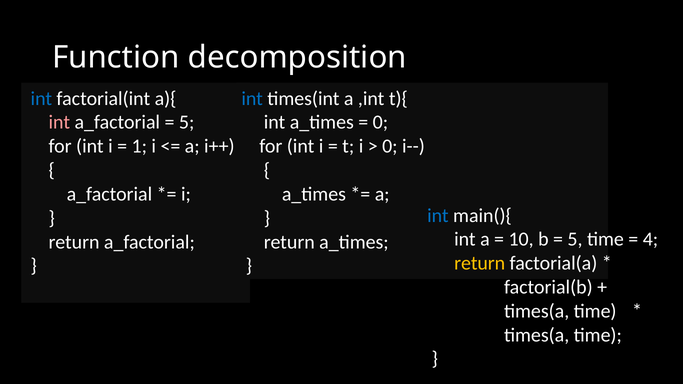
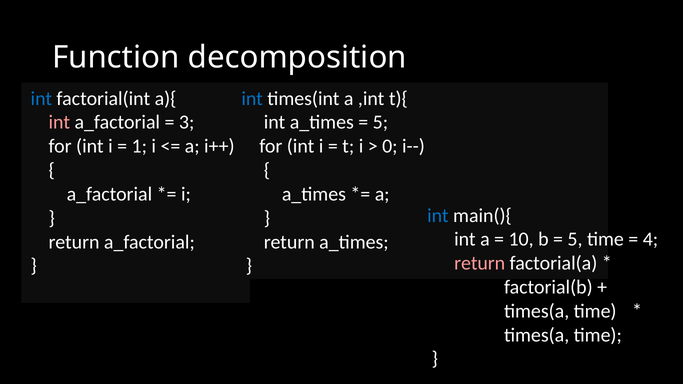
5 at (187, 122): 5 -> 3
0 at (380, 122): 0 -> 5
return at (480, 263) colour: yellow -> pink
